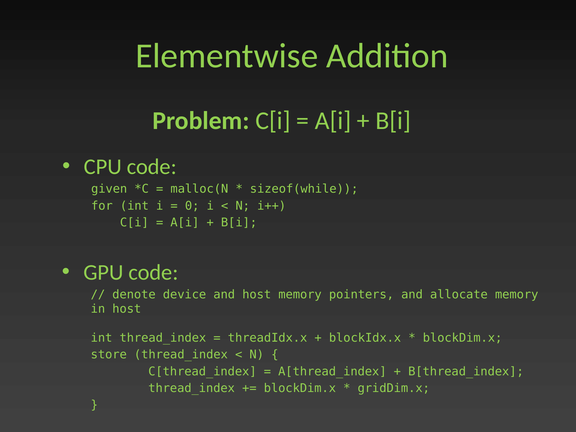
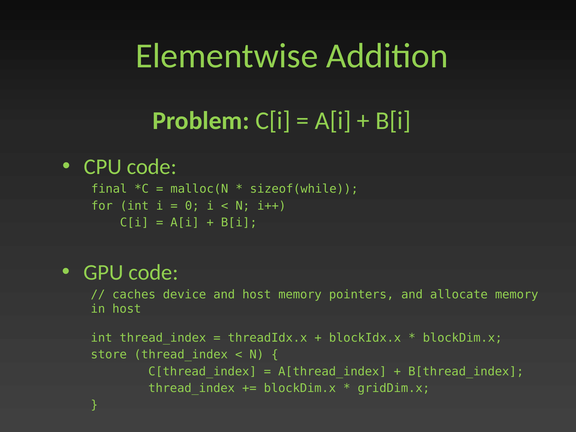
given: given -> final
denote: denote -> caches
